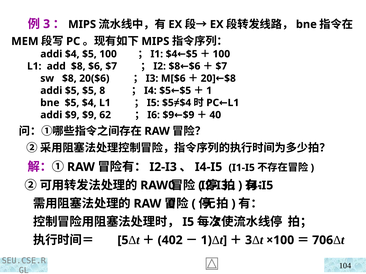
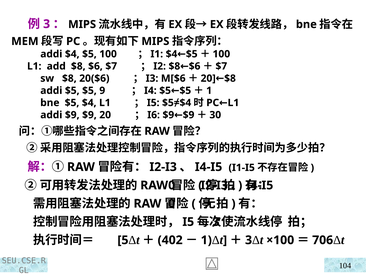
8: 8 -> 9
$9 62: 62 -> 20
40: 40 -> 30
